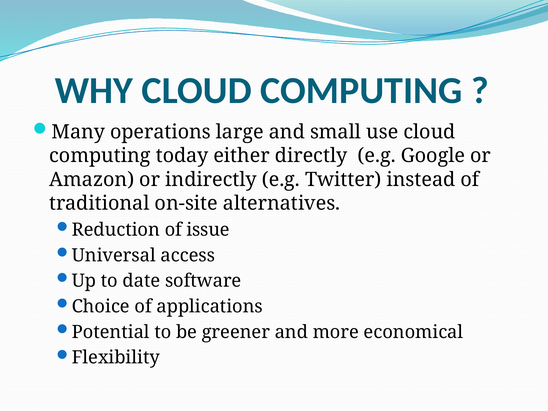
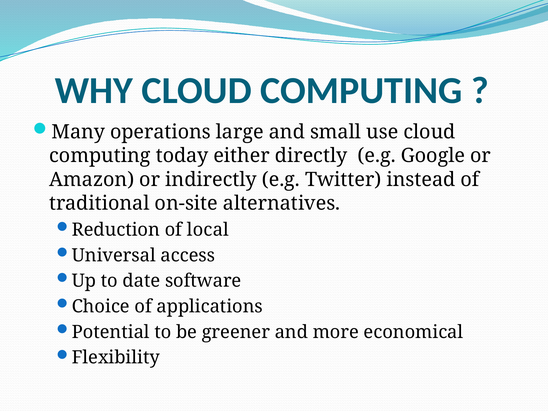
issue: issue -> local
